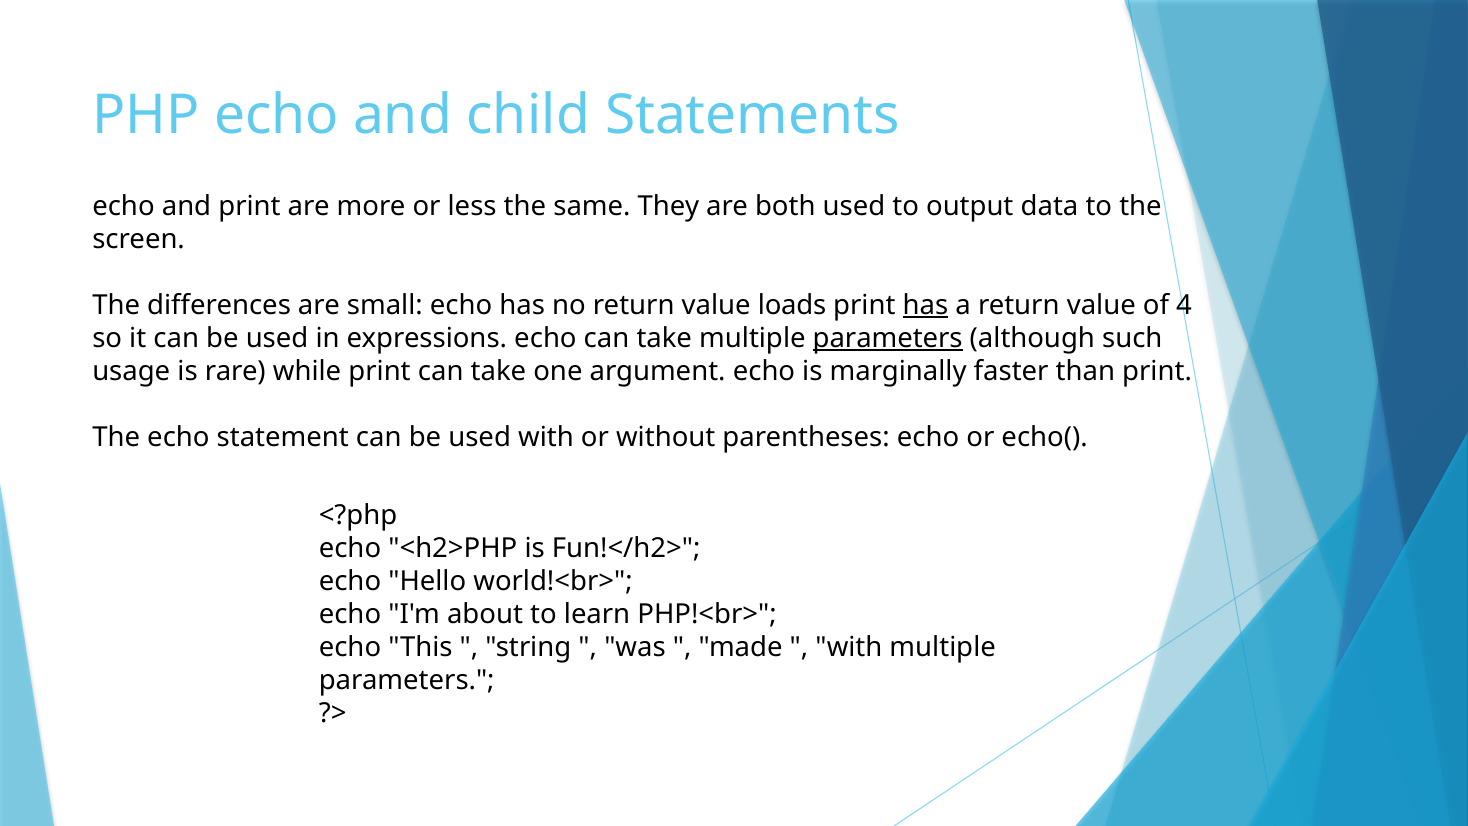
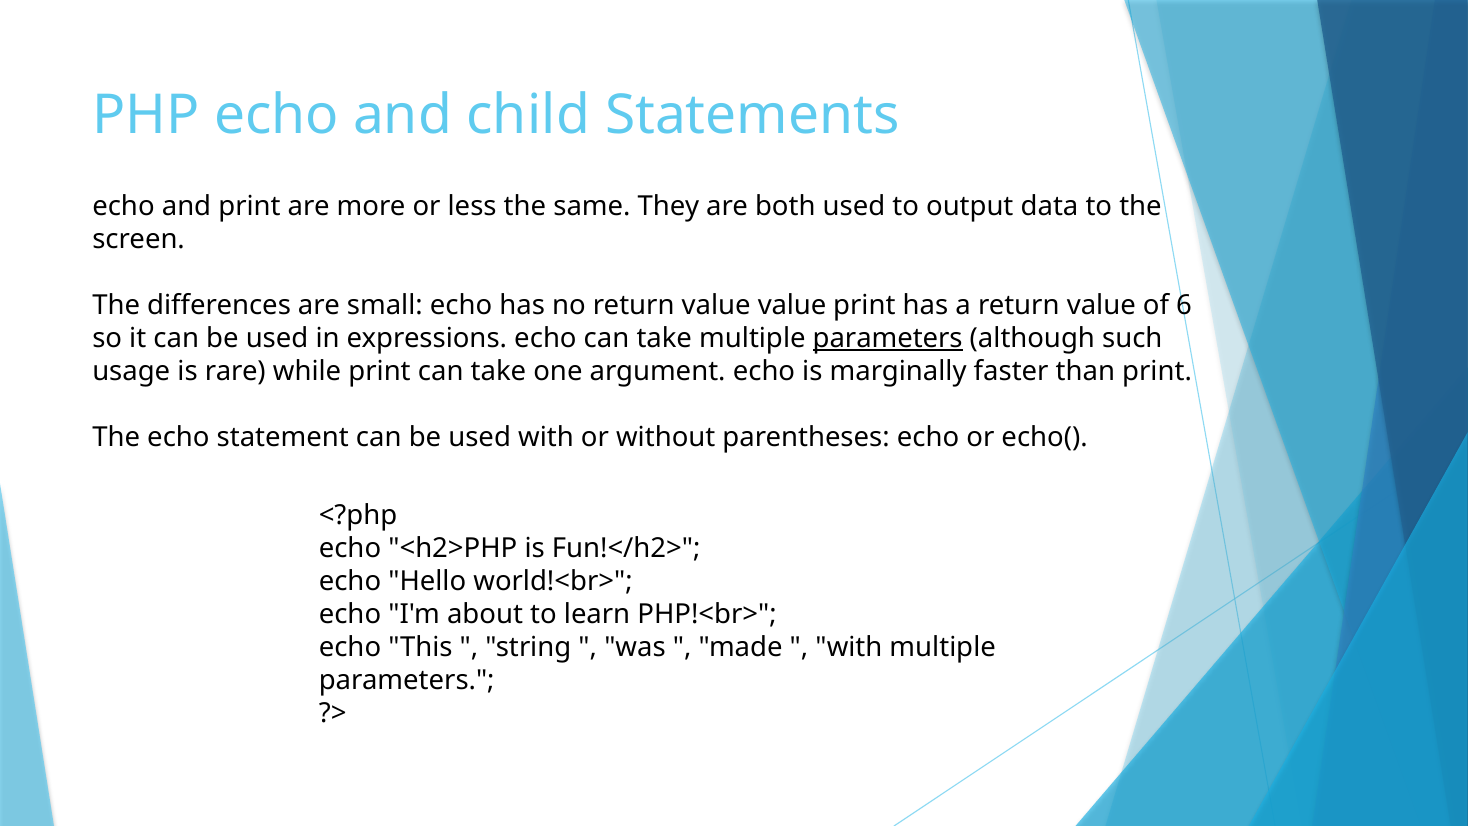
value loads: loads -> value
has at (925, 305) underline: present -> none
4: 4 -> 6
